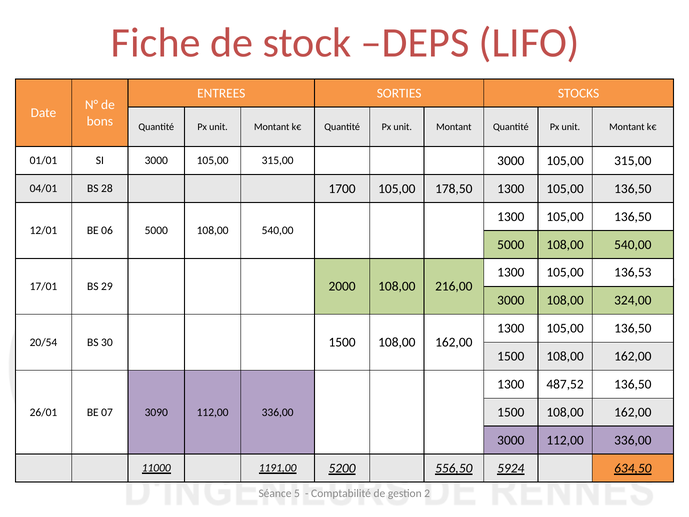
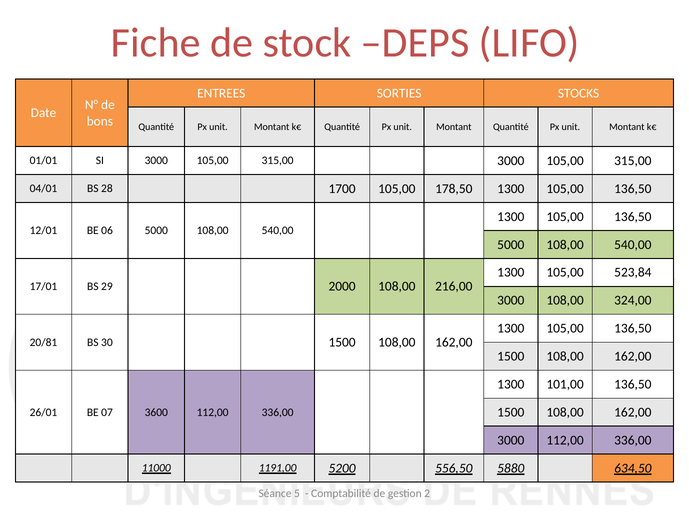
136,53: 136,53 -> 523,84
20/54: 20/54 -> 20/81
487,52: 487,52 -> 101,00
3090: 3090 -> 3600
5924: 5924 -> 5880
